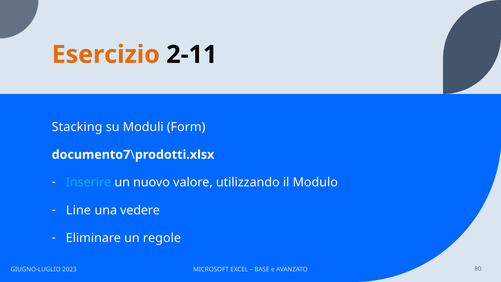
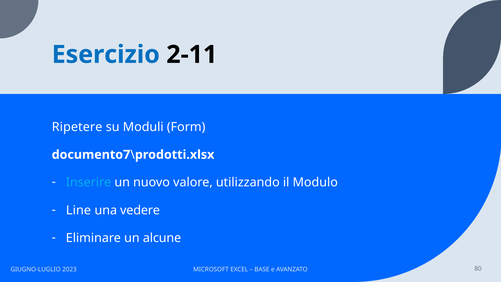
Esercizio colour: orange -> blue
Stacking: Stacking -> Ripetere
regole: regole -> alcune
